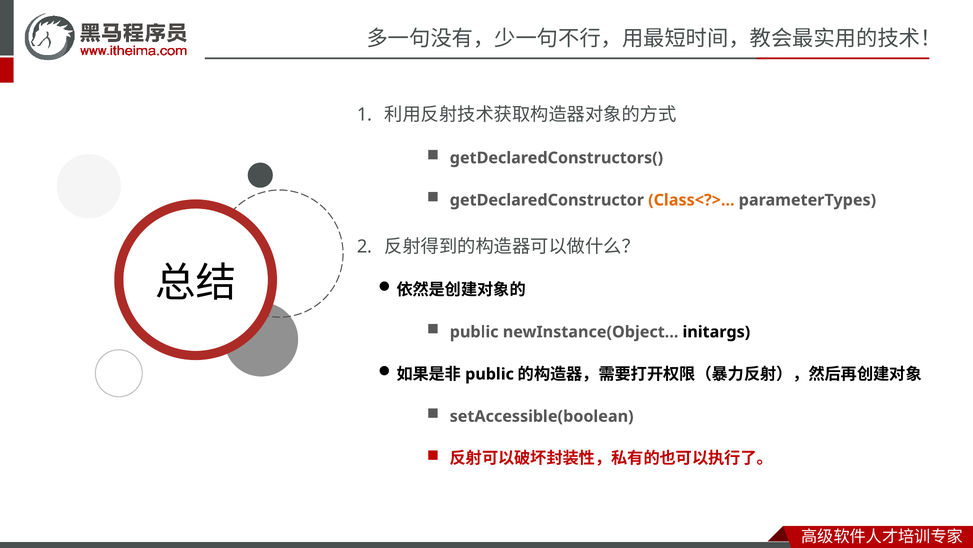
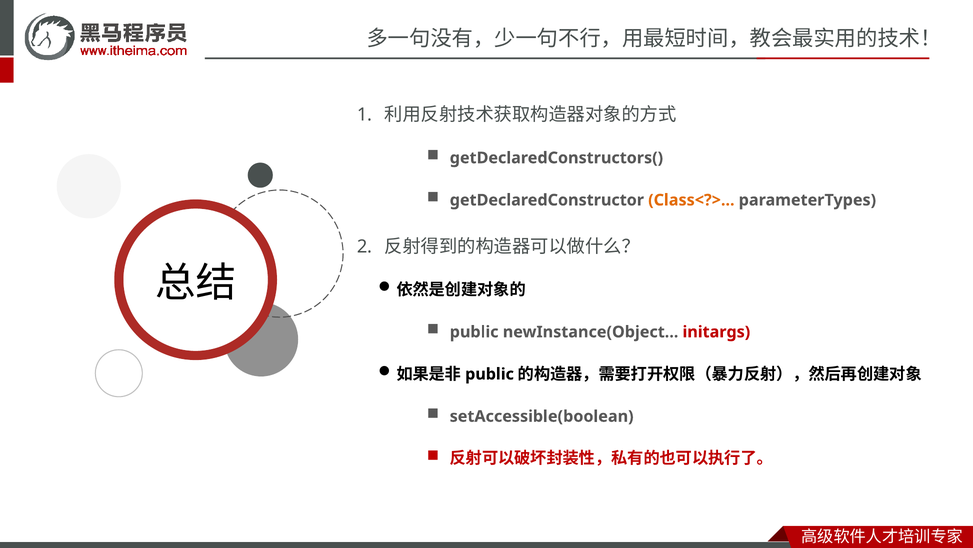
initargs colour: black -> red
